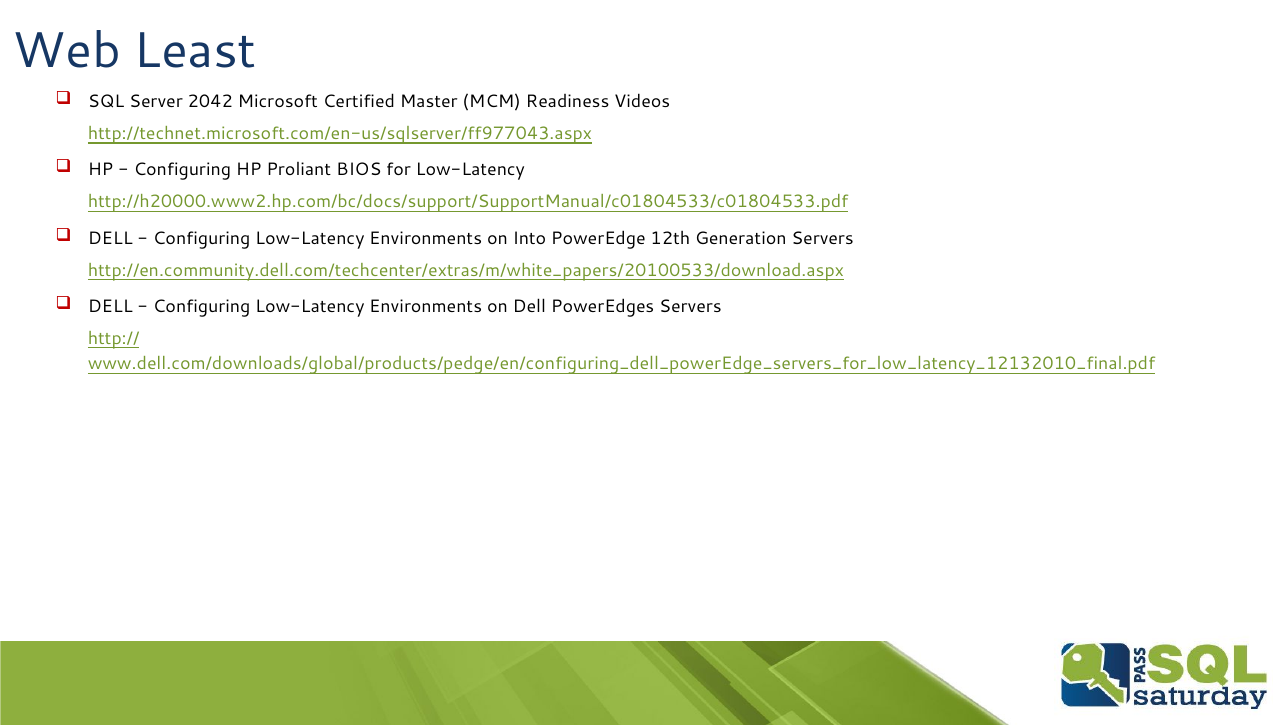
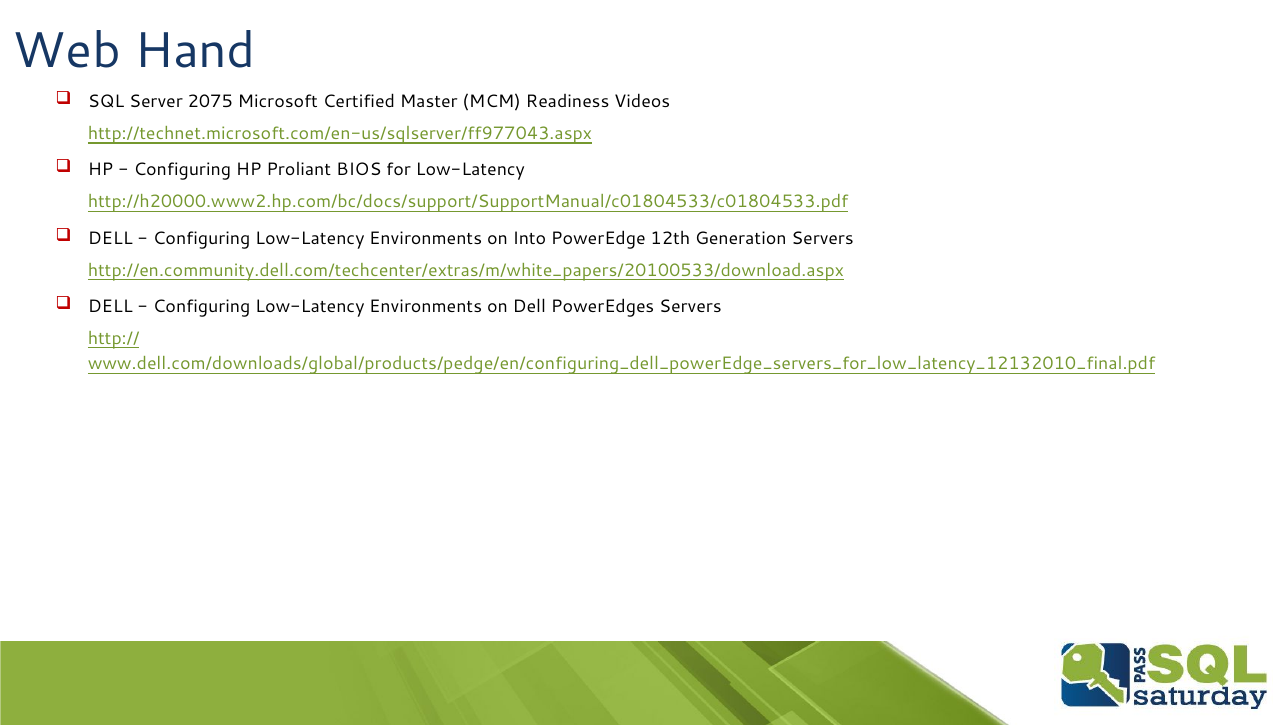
Least: Least -> Hand
2042: 2042 -> 2075
